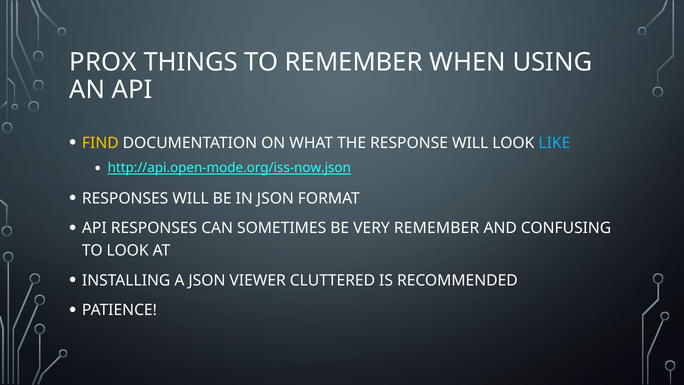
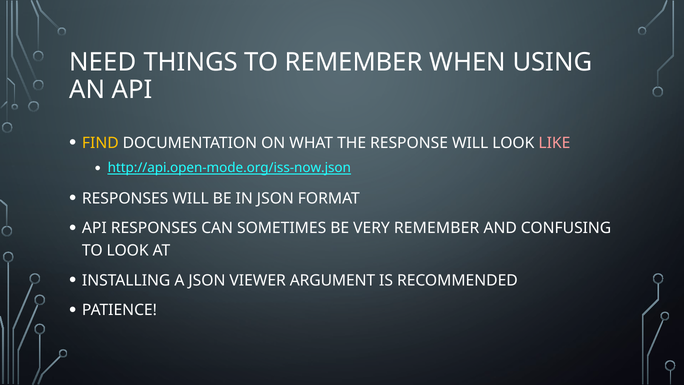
PROX: PROX -> NEED
LIKE colour: light blue -> pink
CLUTTERED: CLUTTERED -> ARGUMENT
